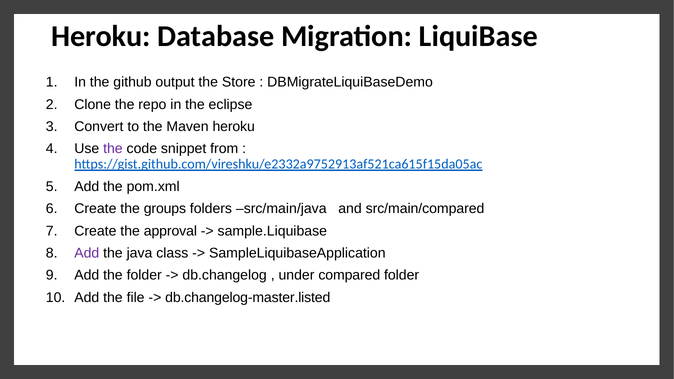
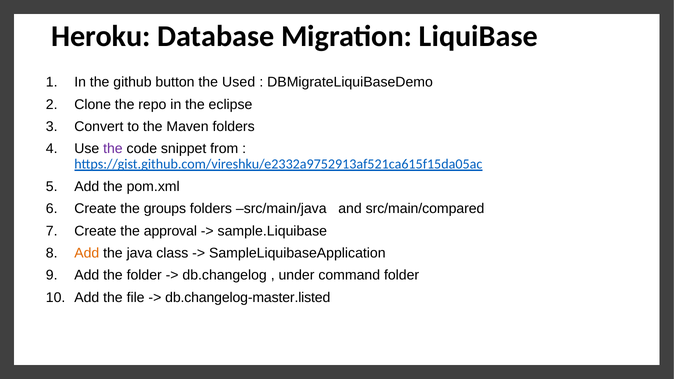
output: output -> button
Store: Store -> Used
Maven heroku: heroku -> folders
Add at (87, 253) colour: purple -> orange
compared: compared -> command
